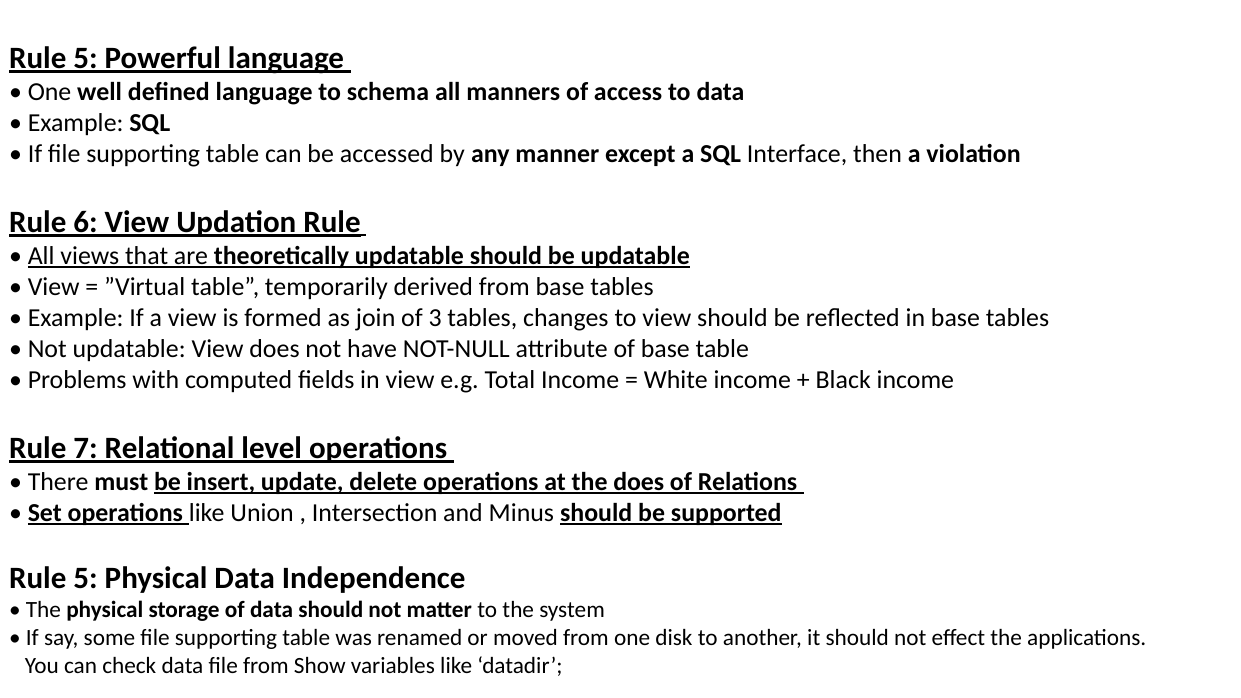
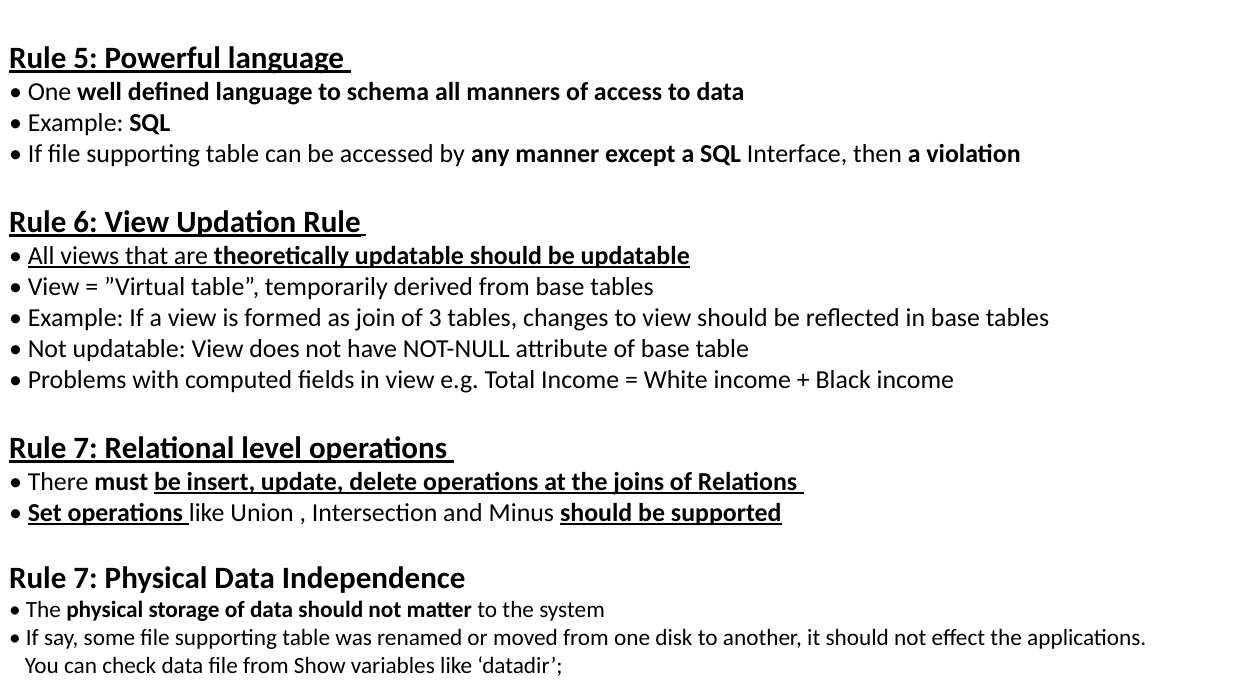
the does: does -> joins
5 at (86, 578): 5 -> 7
